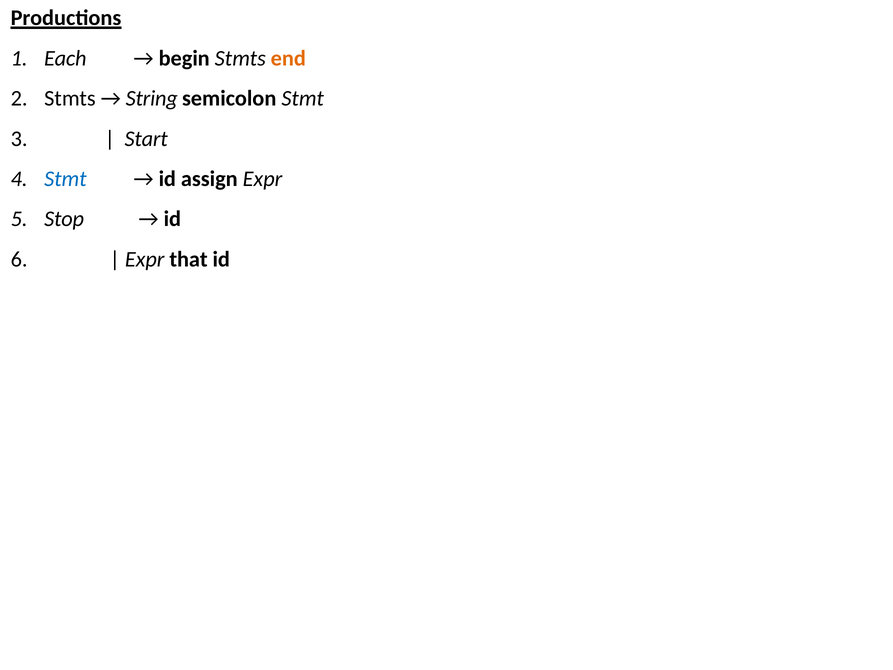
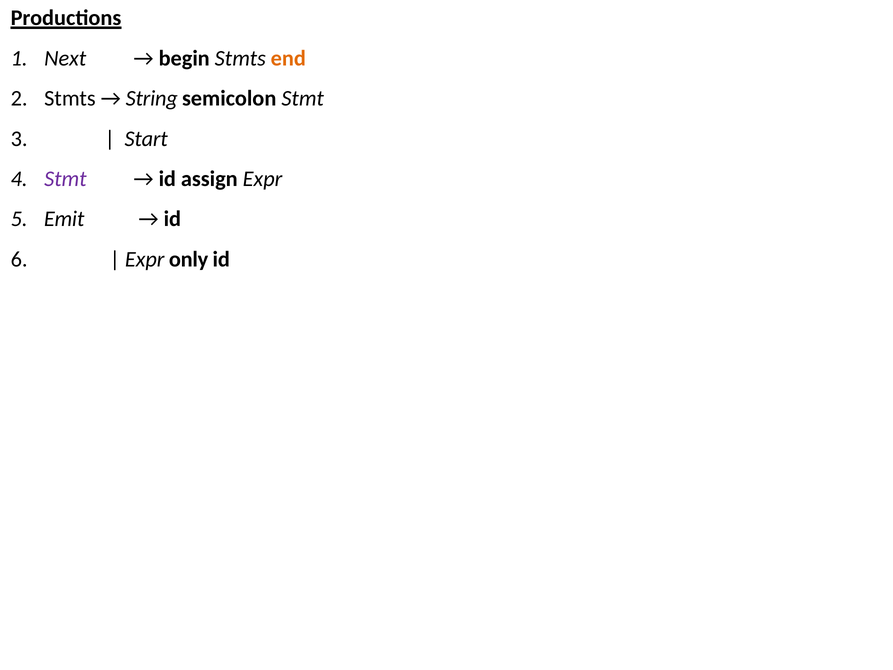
Each: Each -> Next
Stmt at (65, 179) colour: blue -> purple
Stop: Stop -> Emit
that: that -> only
